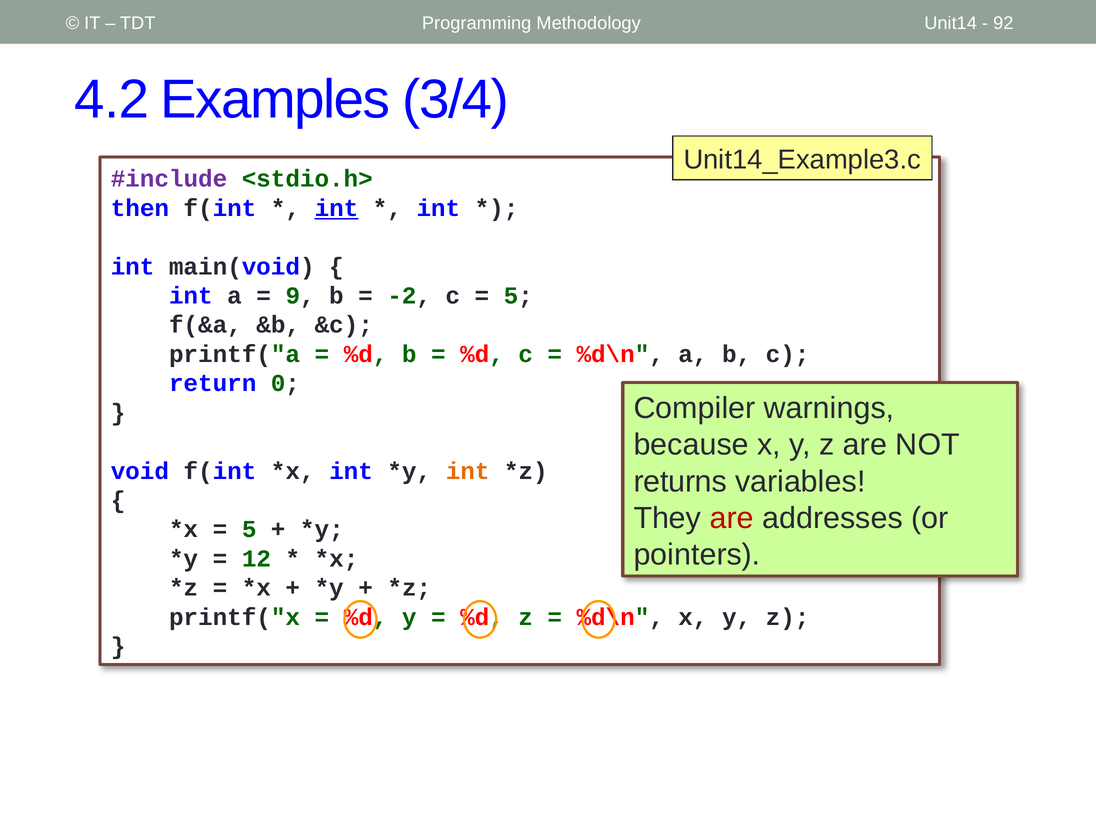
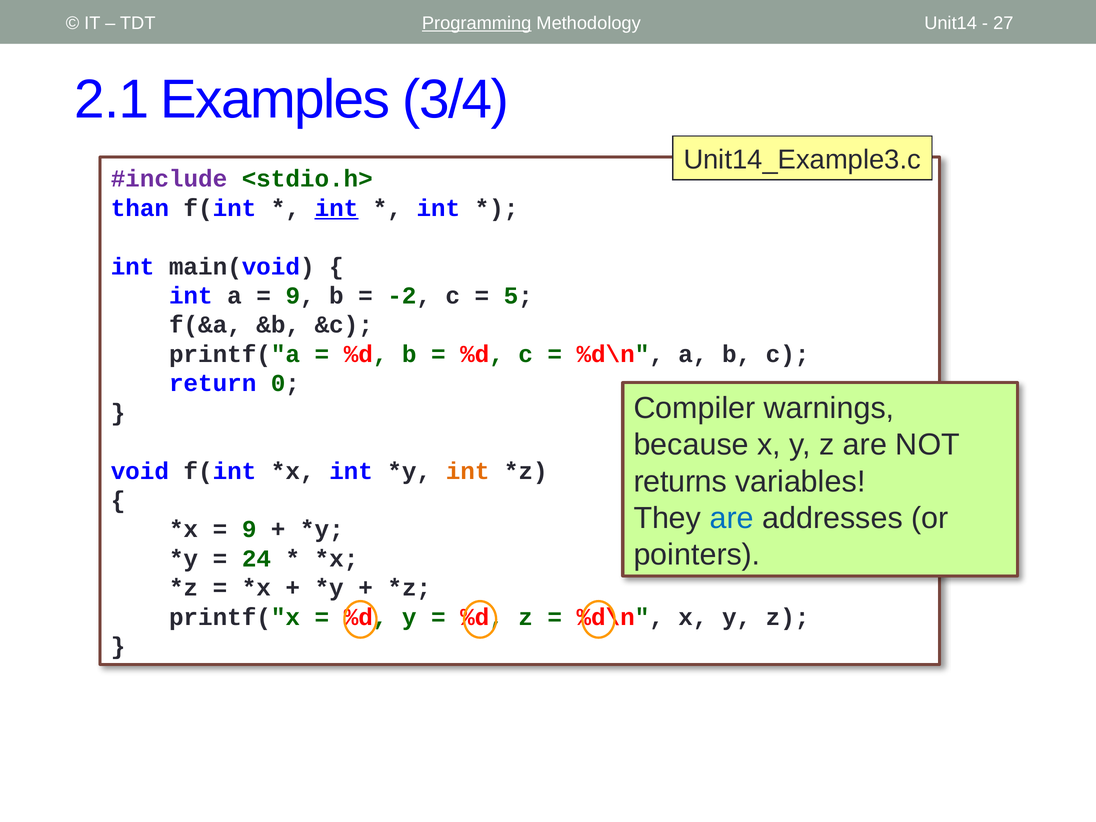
Programming underline: none -> present
92: 92 -> 27
4.2: 4.2 -> 2.1
then: then -> than
are at (732, 518) colour: red -> blue
5 at (249, 529): 5 -> 9
12: 12 -> 24
